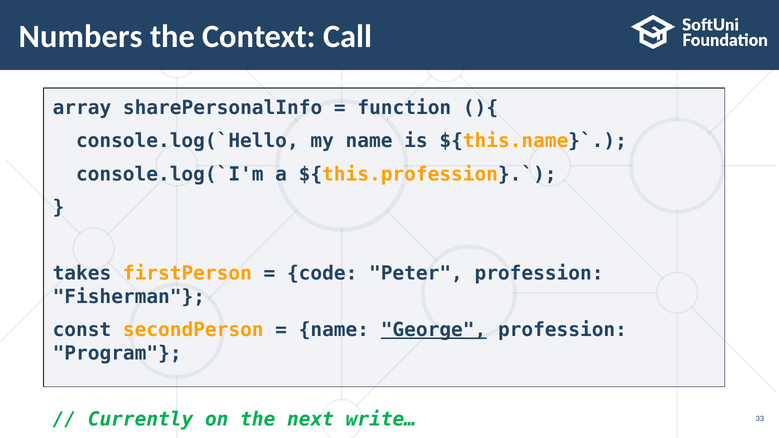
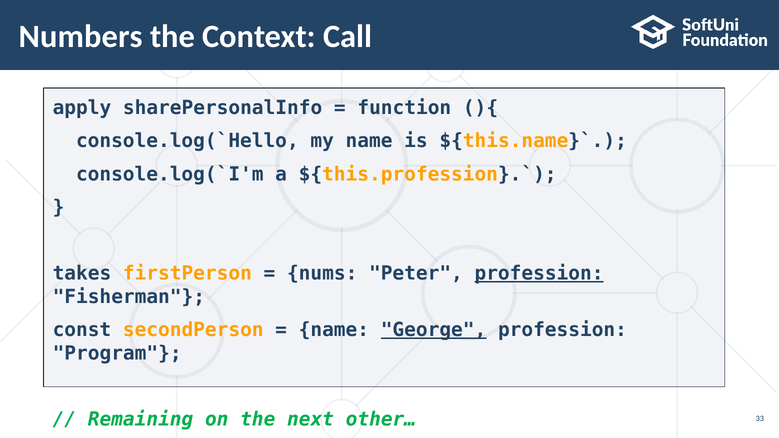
array: array -> apply
code: code -> nums
profession at (539, 274) underline: none -> present
Currently: Currently -> Remaining
write…: write… -> other…
